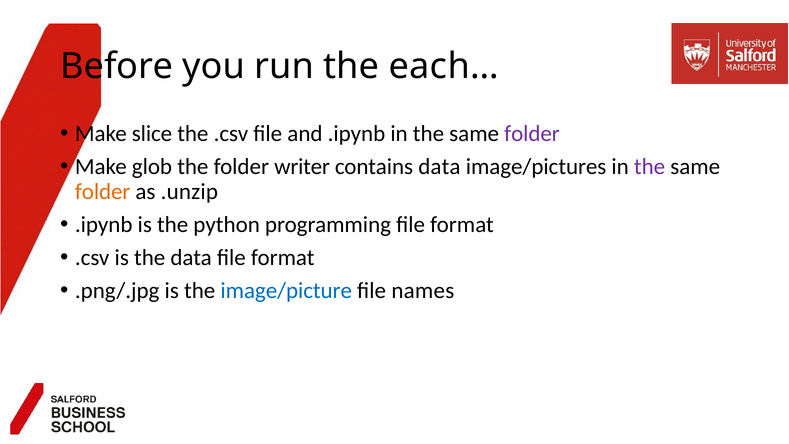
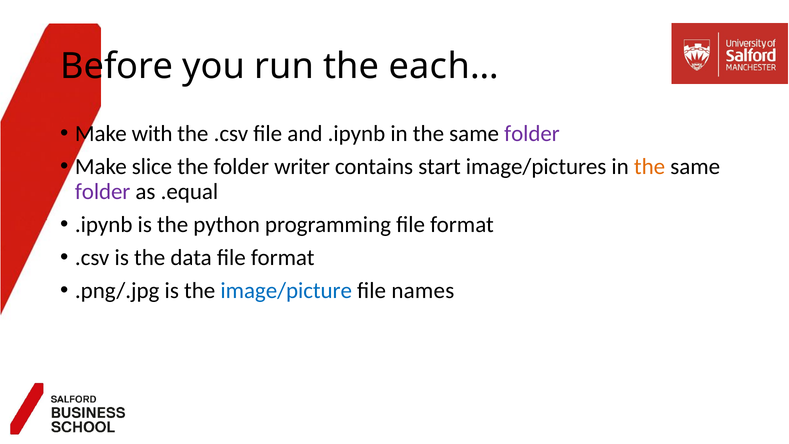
slice: slice -> with
glob: glob -> slice
contains data: data -> start
the at (650, 166) colour: purple -> orange
folder at (103, 191) colour: orange -> purple
.unzip: .unzip -> .equal
